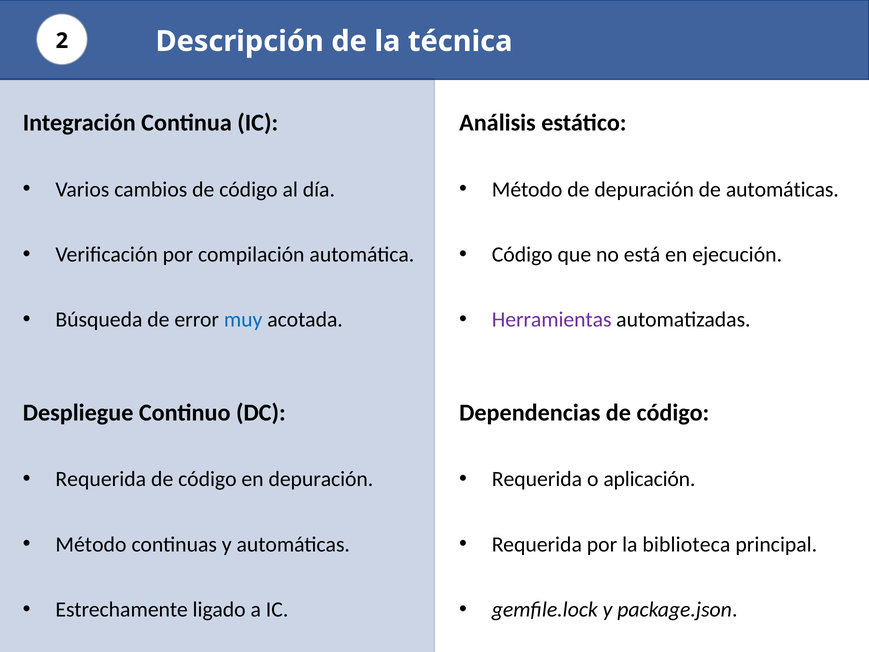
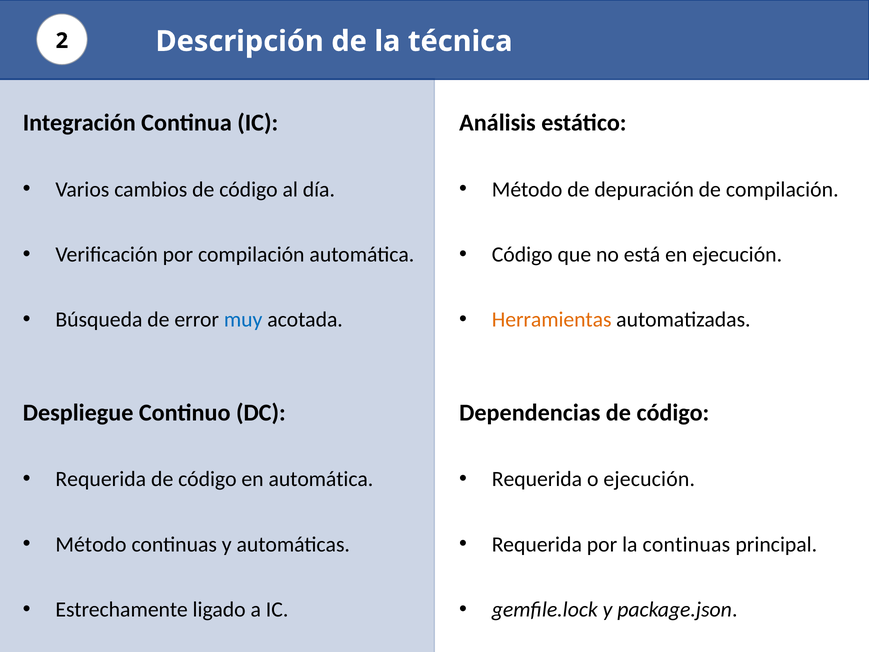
de automáticas: automáticas -> compilación
Herramientas colour: purple -> orange
en depuración: depuración -> automática
o aplicación: aplicación -> ejecución
la biblioteca: biblioteca -> continuas
